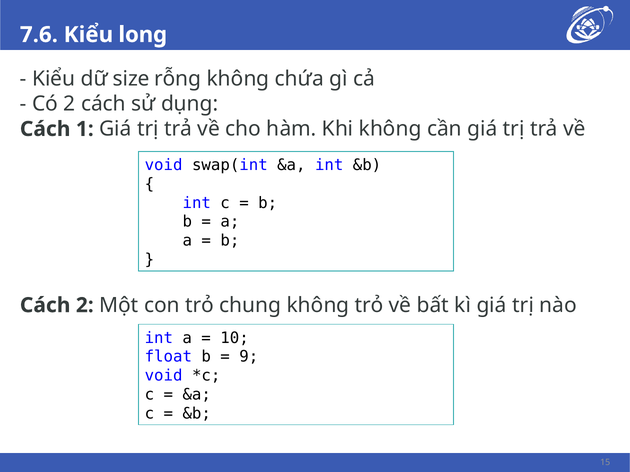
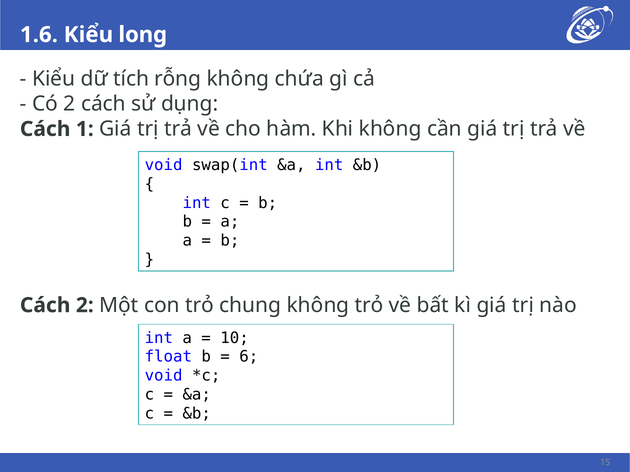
7.6: 7.6 -> 1.6
size: size -> tích
9: 9 -> 6
